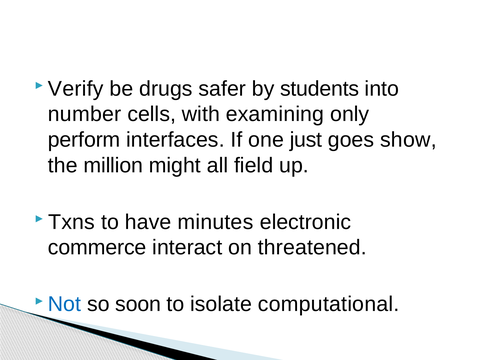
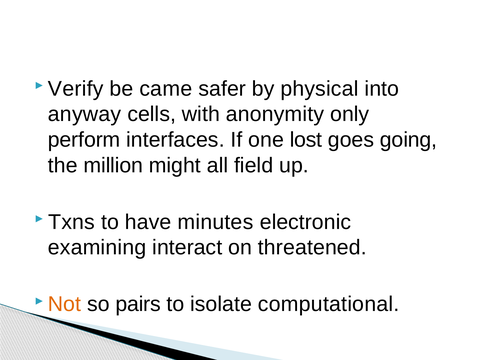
drugs: drugs -> came
students: students -> physical
number: number -> anyway
examining: examining -> anonymity
just: just -> lost
show: show -> going
commerce: commerce -> examining
Not colour: blue -> orange
soon: soon -> pairs
